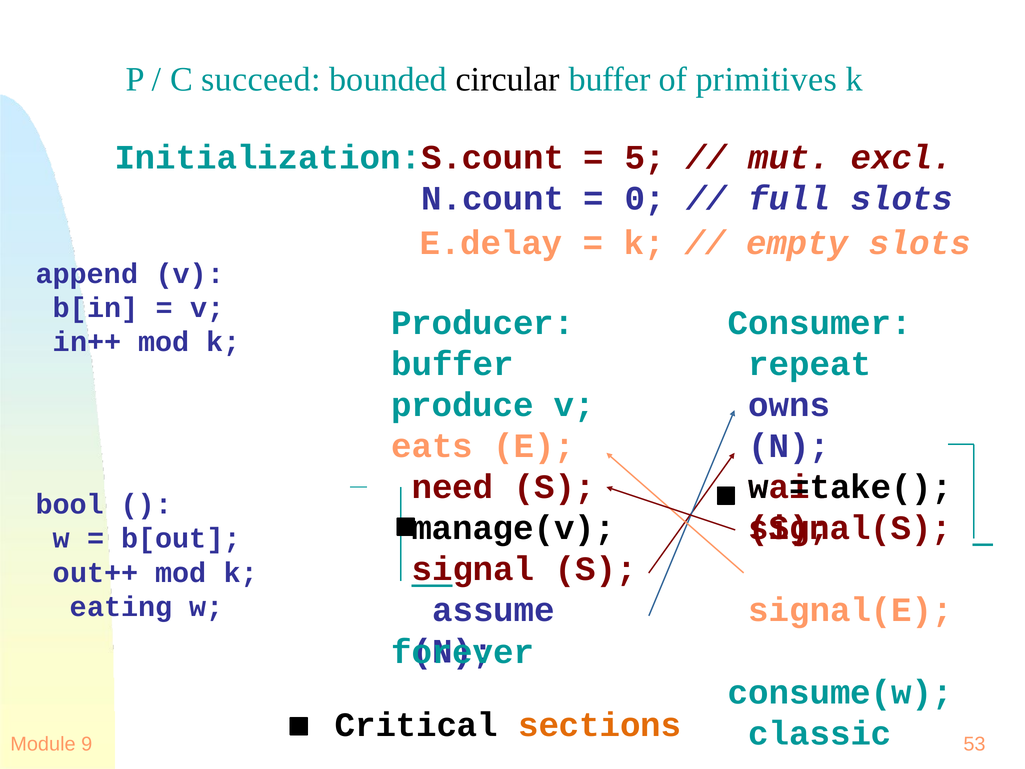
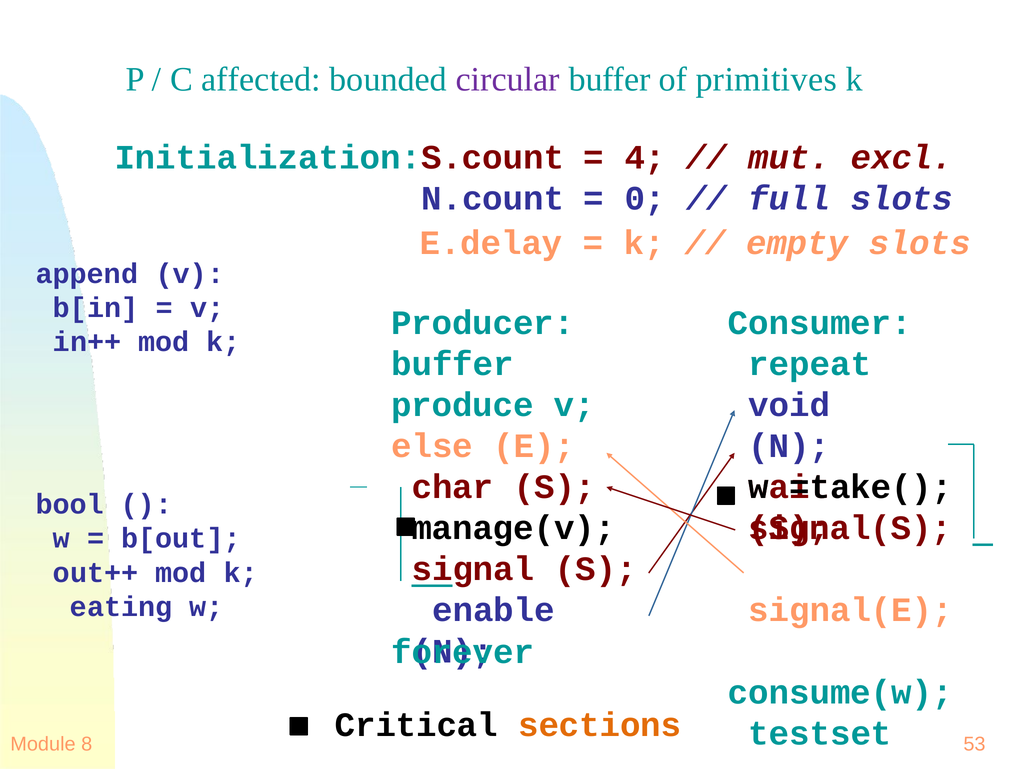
succeed: succeed -> affected
circular colour: black -> purple
5: 5 -> 4
owns: owns -> void
eats: eats -> else
need: need -> char
assume: assume -> enable
classic: classic -> testset
9: 9 -> 8
